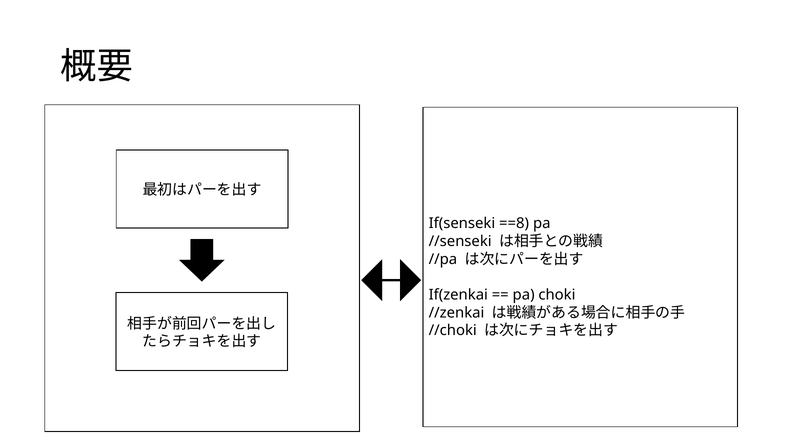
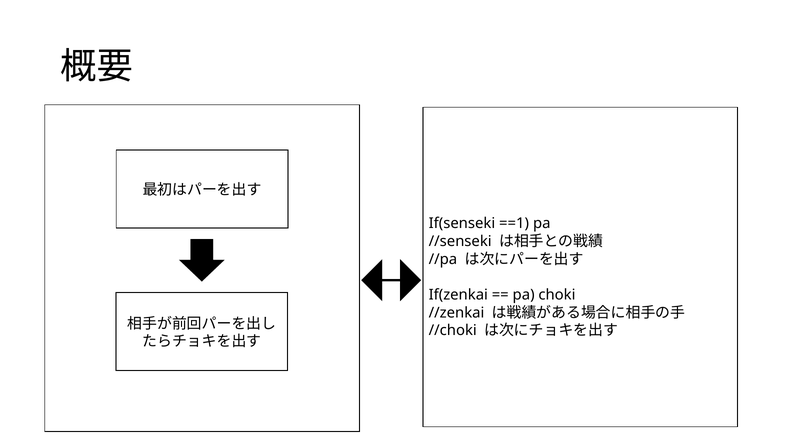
==8: ==8 -> ==1
